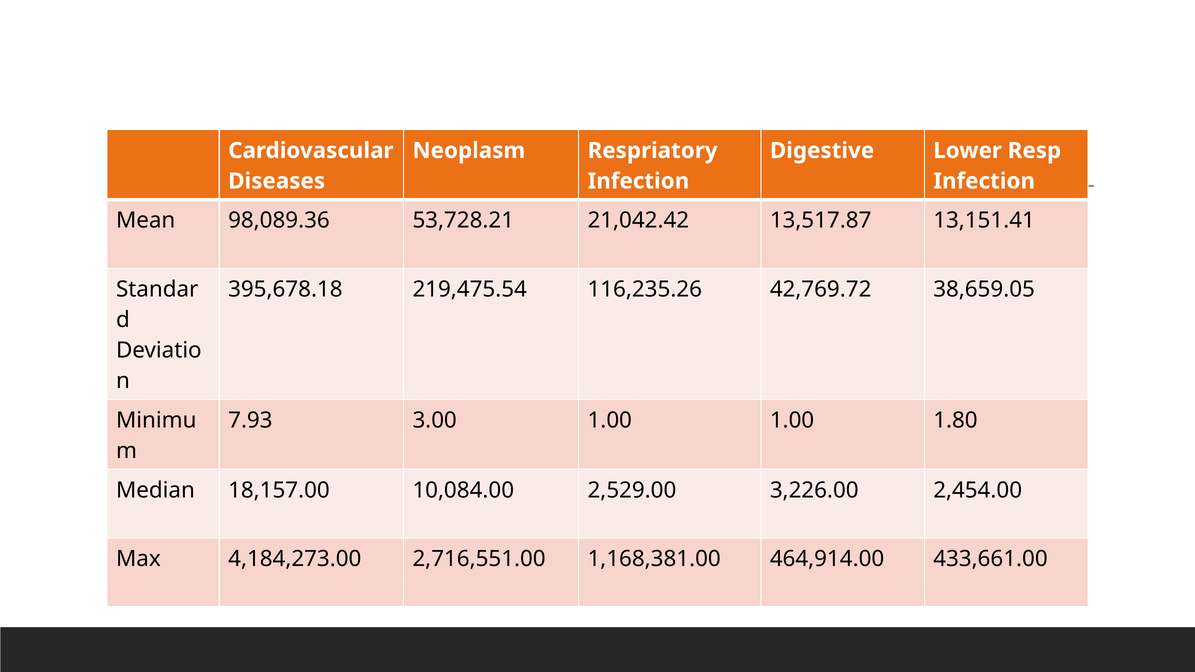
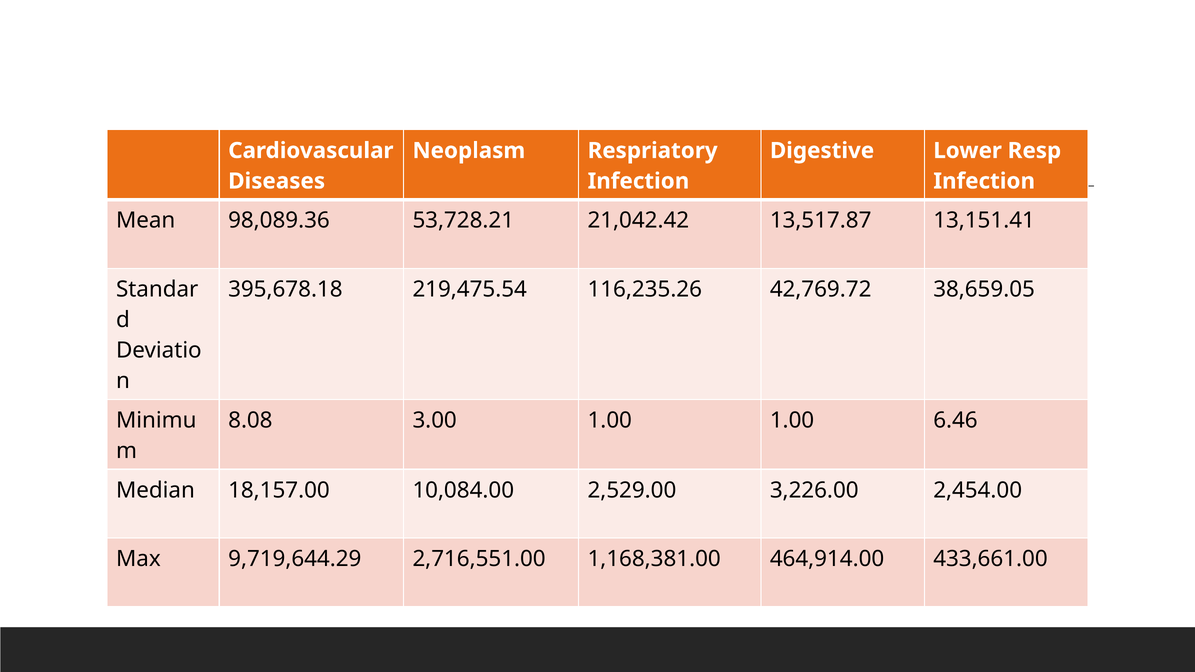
7.93: 7.93 -> 8.08
1.80: 1.80 -> 6.46
4,184,273.00: 4,184,273.00 -> 9,719,644.29
